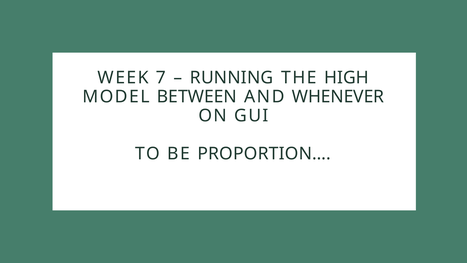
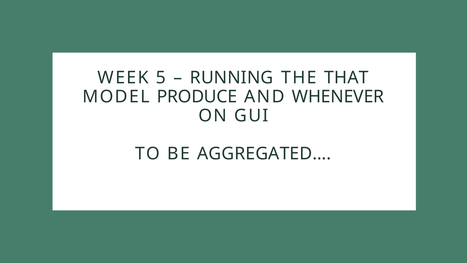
7: 7 -> 5
HIGH: HIGH -> THAT
BETWEEN: BETWEEN -> PRODUCE
PROPORTION…: PROPORTION… -> AGGREGATED…
